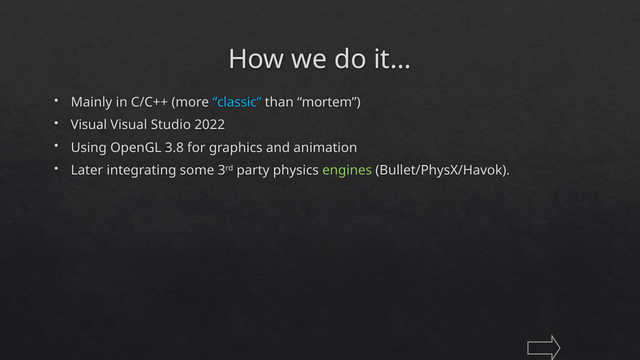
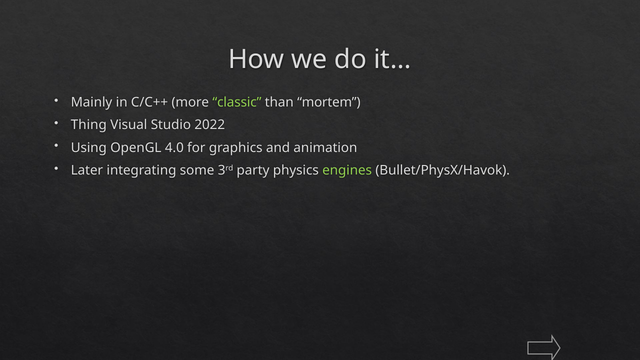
classic colour: light blue -> light green
Visual at (89, 125): Visual -> Thing
3.8: 3.8 -> 4.0
